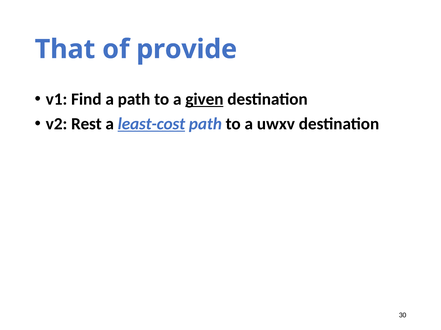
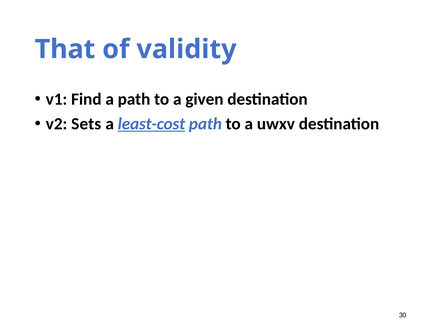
provide: provide -> validity
given underline: present -> none
Rest: Rest -> Sets
